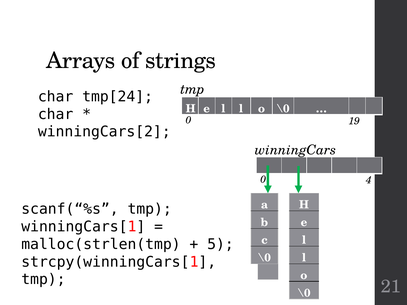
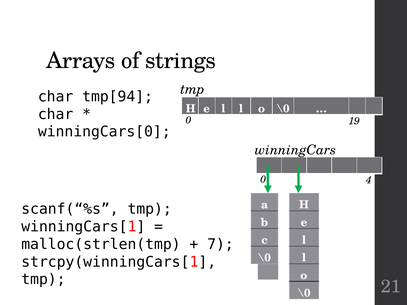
tmp[24: tmp[24 -> tmp[94
winningCars[2: winningCars[2 -> winningCars[0
5: 5 -> 7
